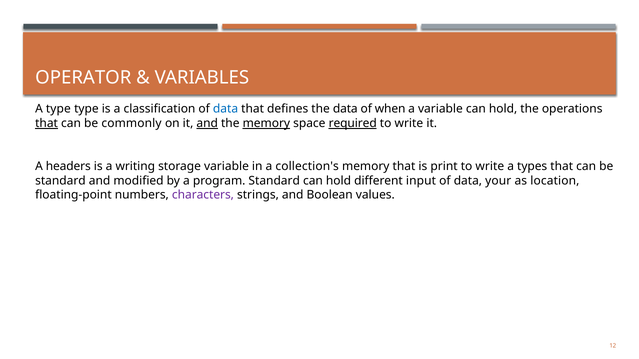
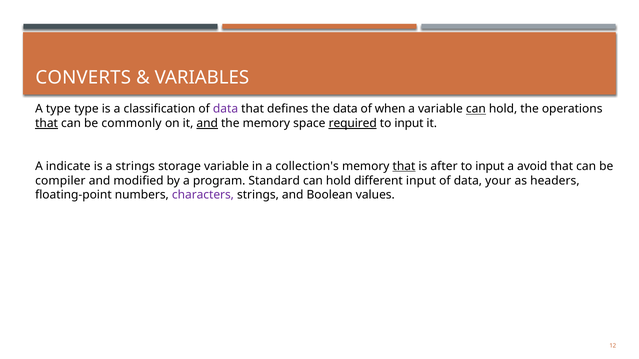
OPERATOR: OPERATOR -> CONVERTS
data at (226, 109) colour: blue -> purple
can at (476, 109) underline: none -> present
memory at (266, 124) underline: present -> none
write at (409, 124): write -> input
headers: headers -> indicate
a writing: writing -> strings
that at (404, 166) underline: none -> present
print: print -> after
write at (490, 166): write -> input
types: types -> avoid
standard at (60, 181): standard -> compiler
location: location -> headers
